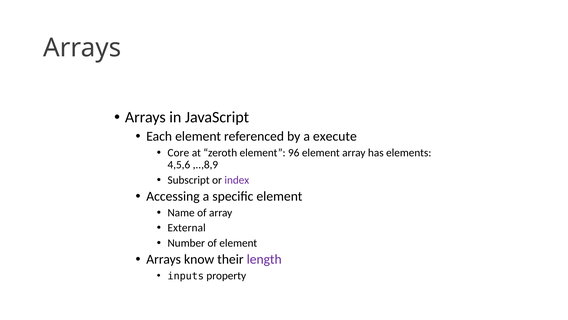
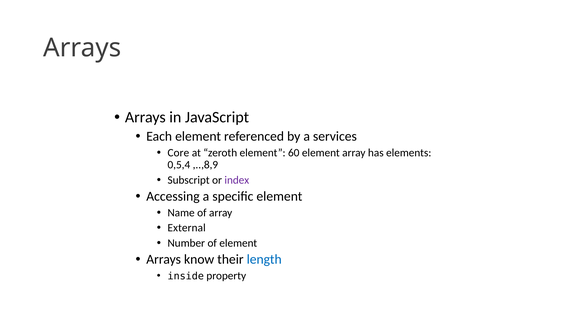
execute: execute -> services
96: 96 -> 60
4,5,6: 4,5,6 -> 0,5,4
length colour: purple -> blue
inputs: inputs -> inside
